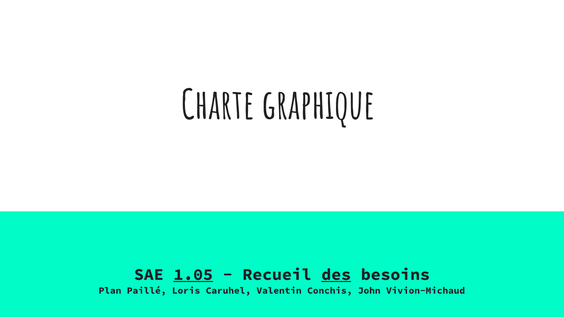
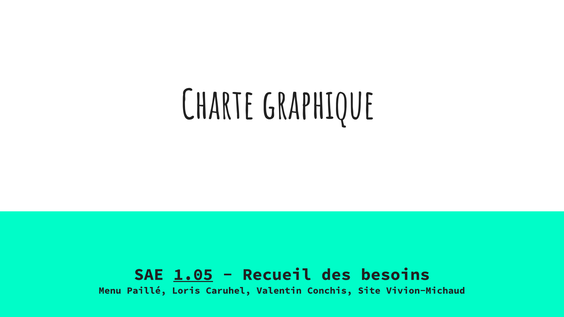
des underline: present -> none
Plan: Plan -> Menu
John: John -> Site
